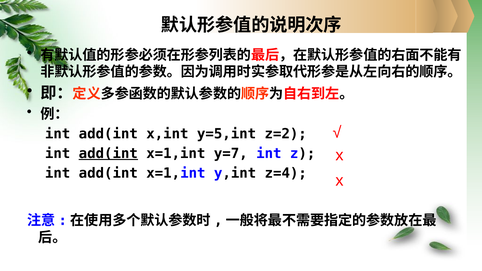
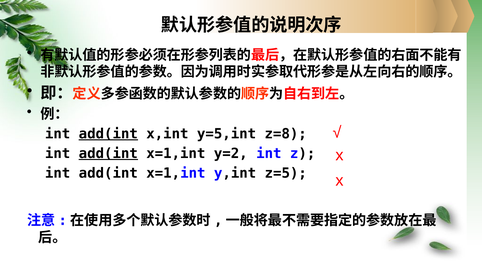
add(int at (108, 134) underline: none -> present
z=2: z=2 -> z=8
y=7: y=7 -> y=2
z=4: z=4 -> z=5
